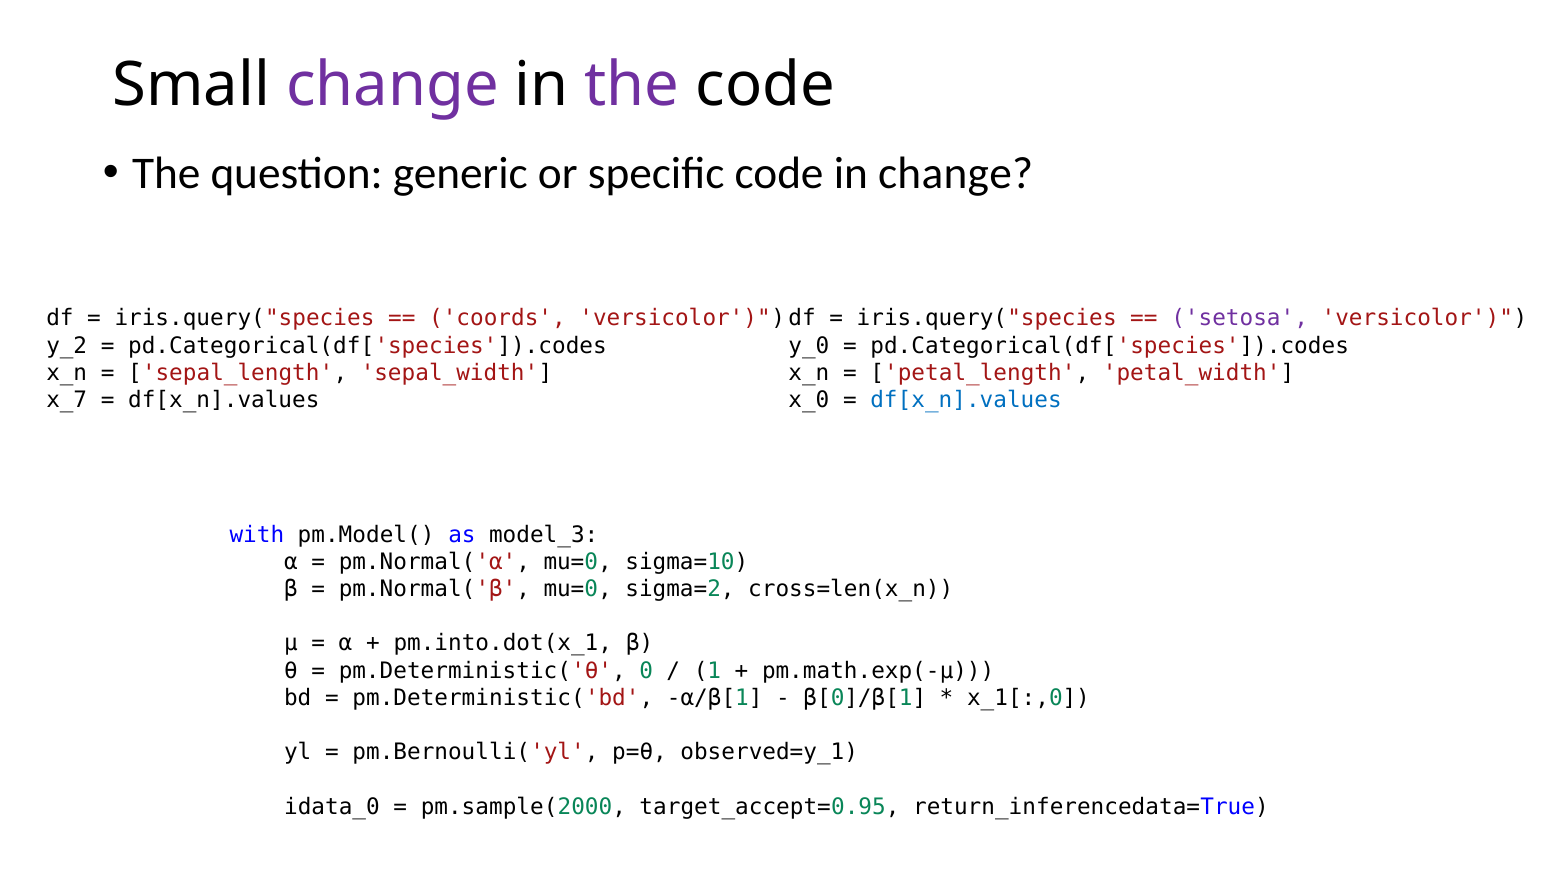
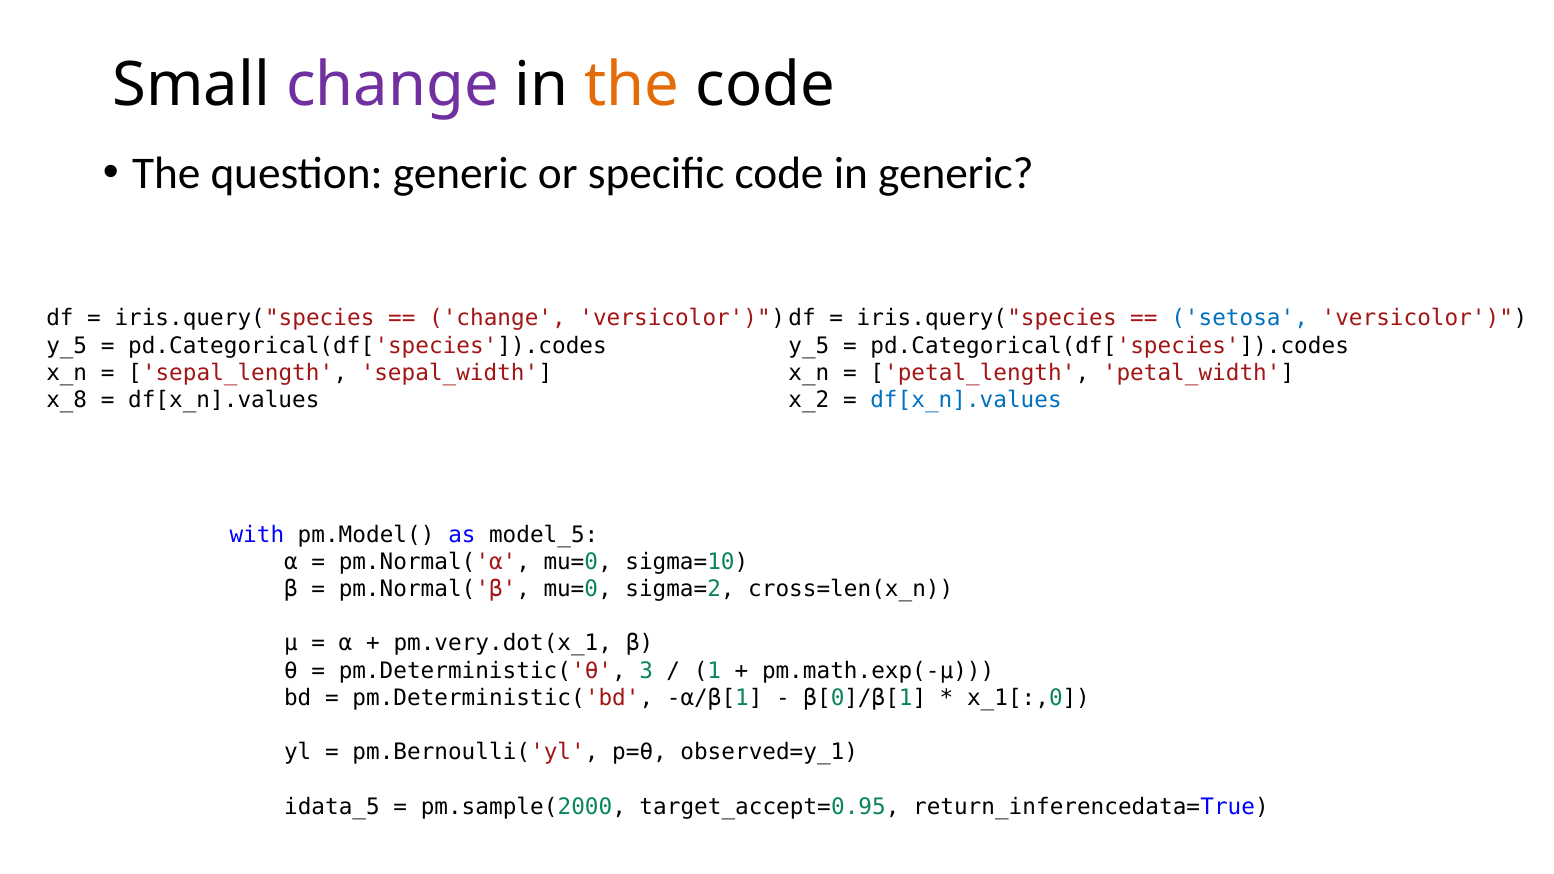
the at (632, 85) colour: purple -> orange
in change: change -> generic
coords at (497, 318): coords -> change
setosa colour: purple -> blue
y_2 at (67, 346): y_2 -> y_5
y_0 at (809, 346): y_0 -> y_5
x_7: x_7 -> x_8
x_0: x_0 -> x_2
model_3: model_3 -> model_5
pm.into.dot(x_1: pm.into.dot(x_1 -> pm.very.dot(x_1
0: 0 -> 3
idata_0: idata_0 -> idata_5
